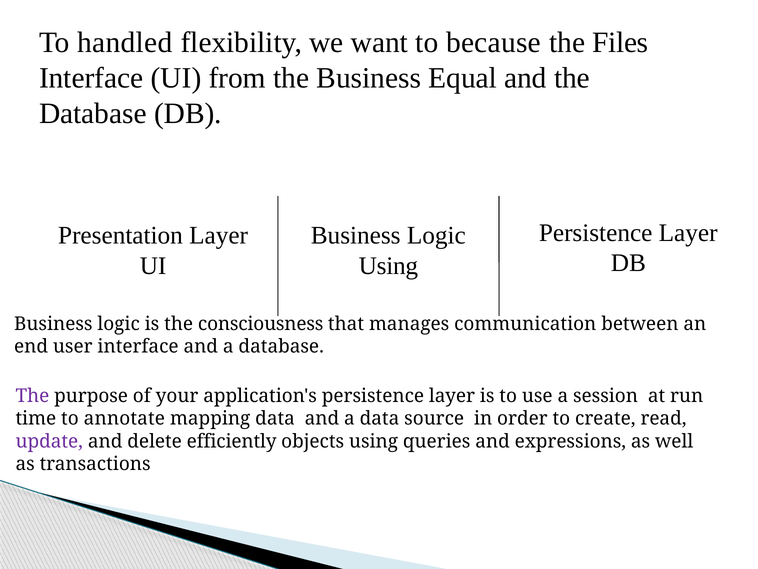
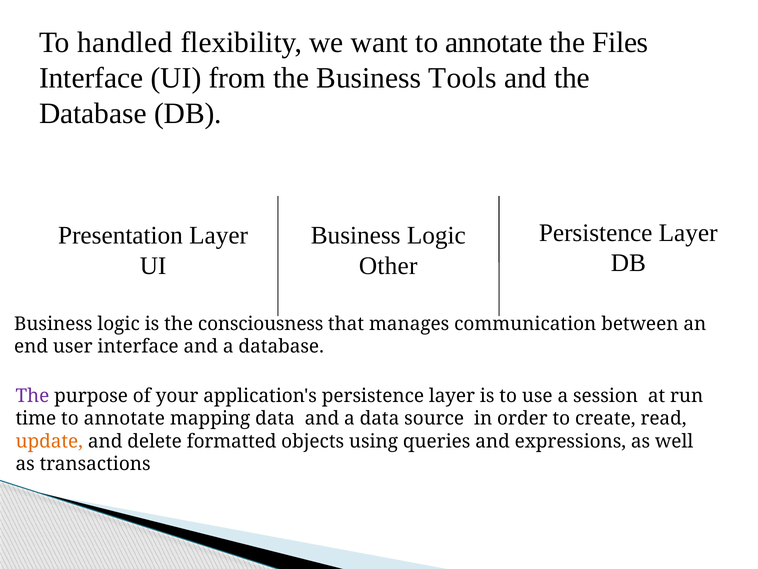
want to because: because -> annotate
Equal: Equal -> Tools
Using at (388, 266): Using -> Other
update colour: purple -> orange
efficiently: efficiently -> formatted
